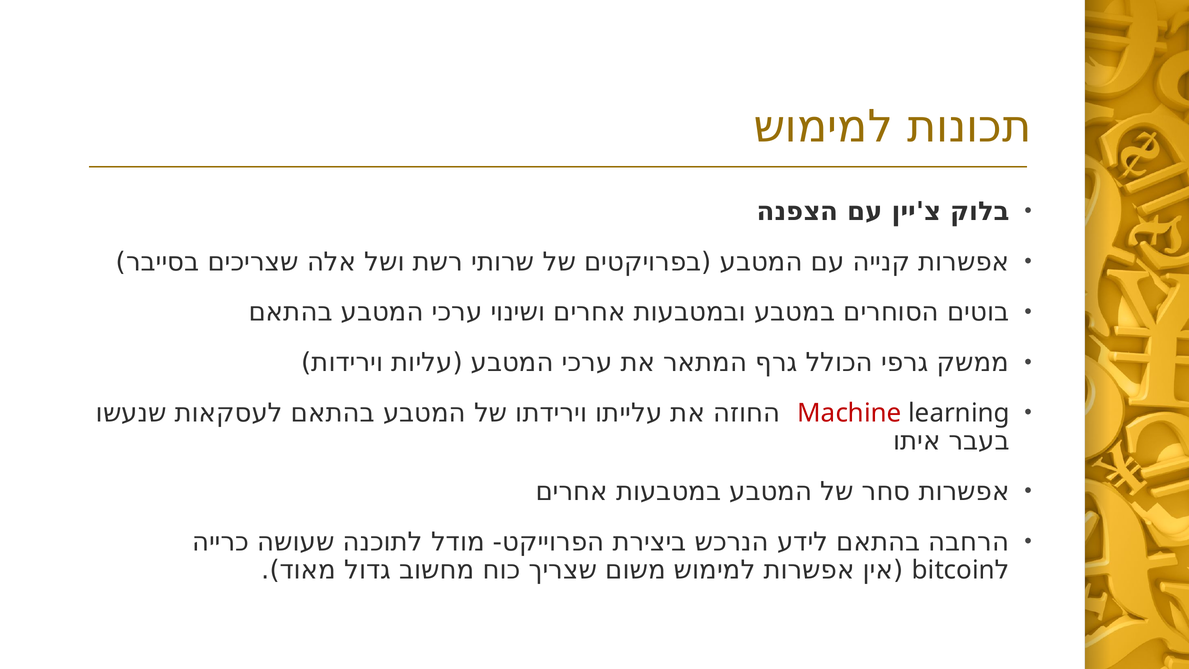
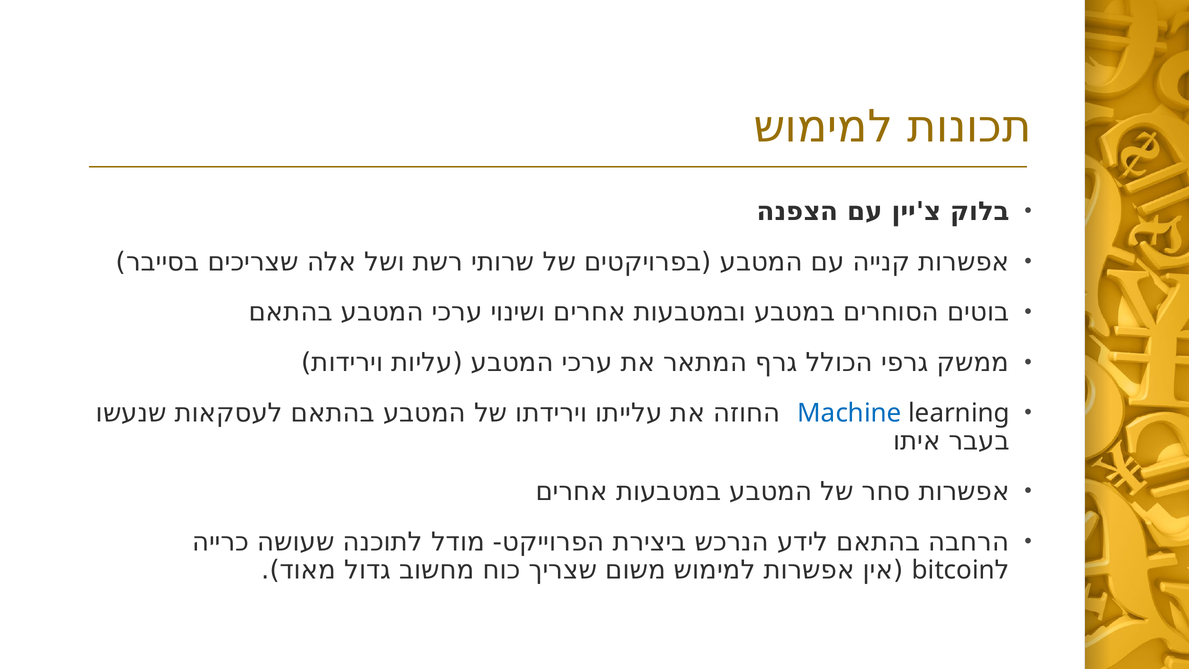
Machine colour: red -> blue
